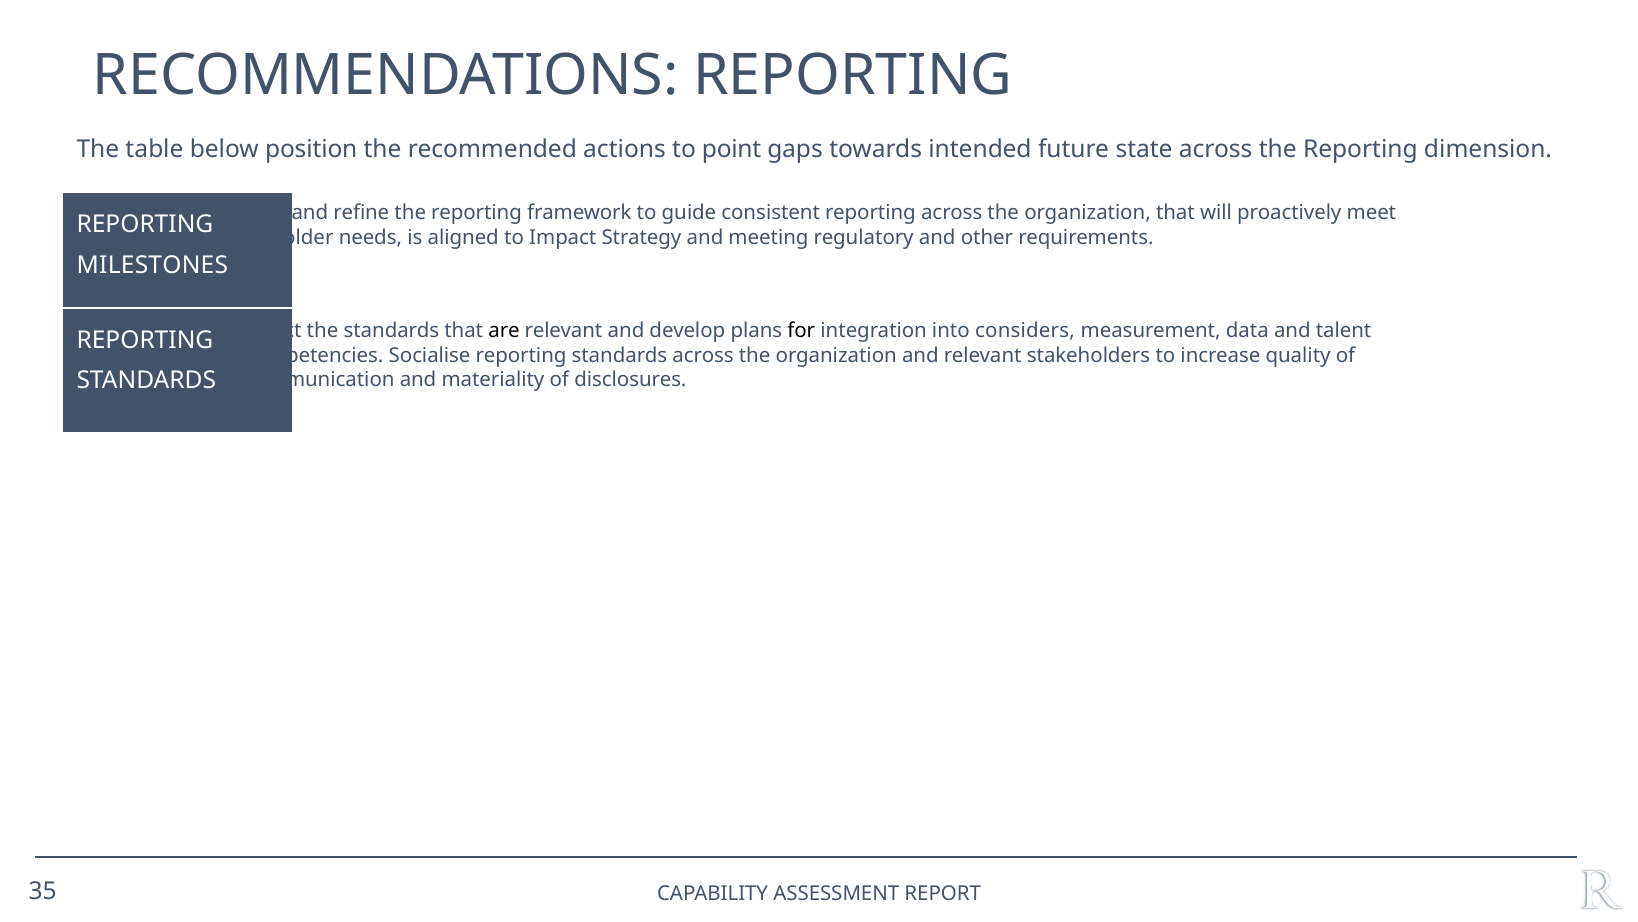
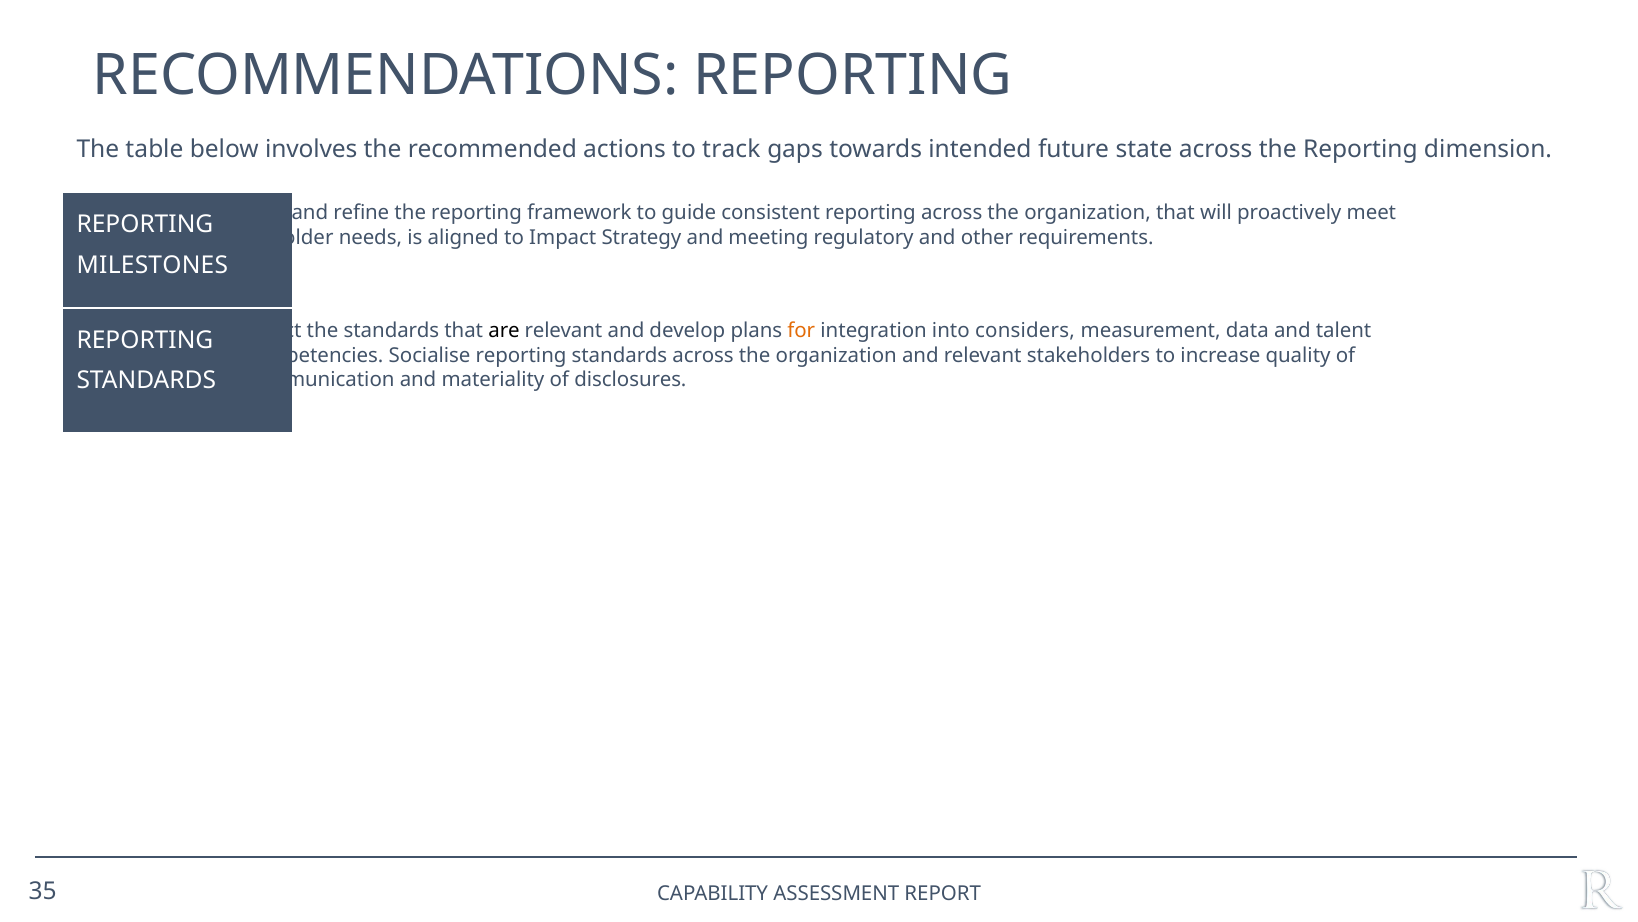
position: position -> involves
point: point -> track
for colour: black -> orange
